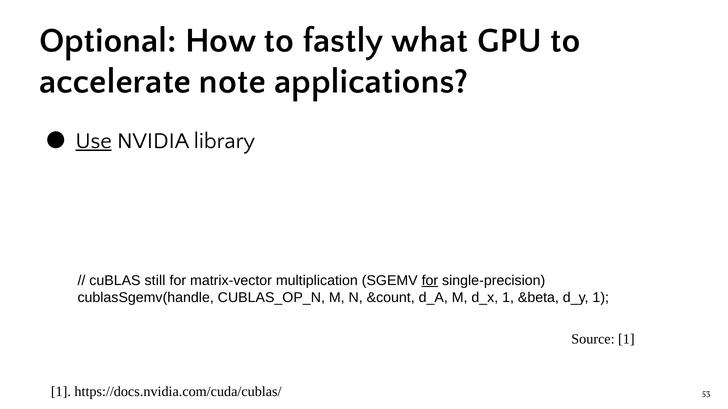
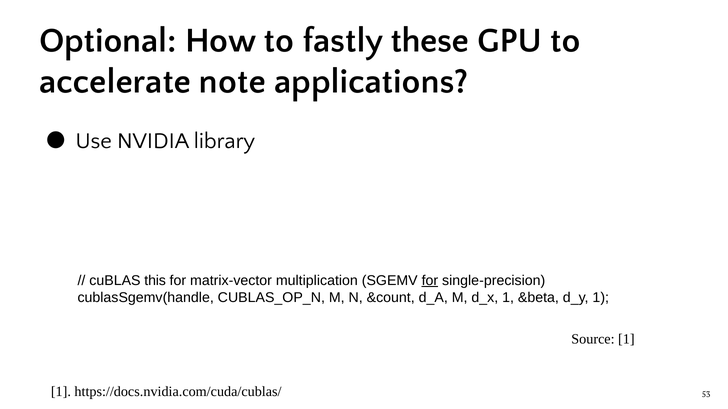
what: what -> these
Use underline: present -> none
still: still -> this
